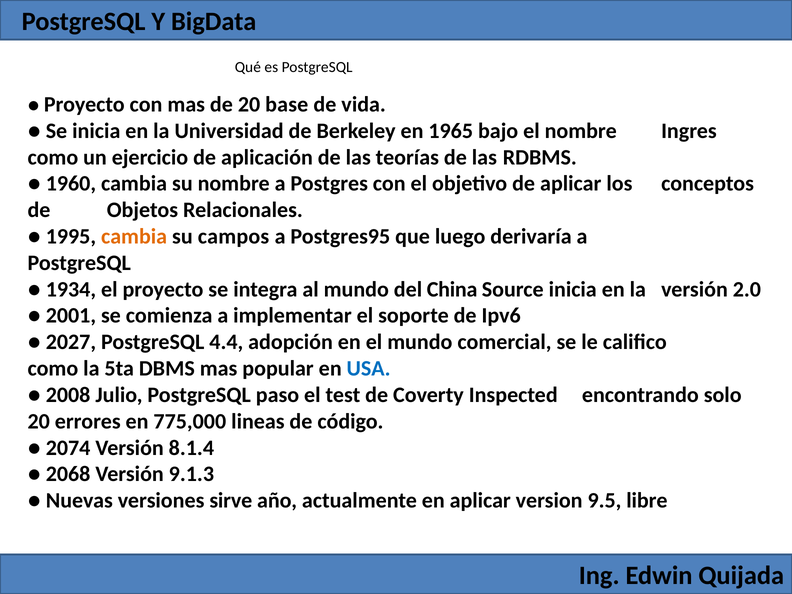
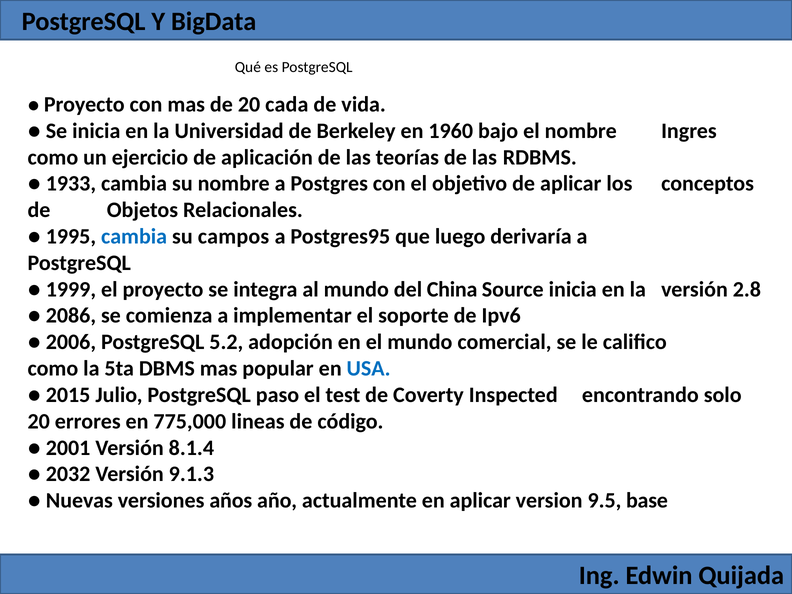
base: base -> cada
1965: 1965 -> 1960
1960: 1960 -> 1933
cambia at (134, 236) colour: orange -> blue
1934: 1934 -> 1999
2.0: 2.0 -> 2.8
2001: 2001 -> 2086
2027: 2027 -> 2006
4.4: 4.4 -> 5.2
2008: 2008 -> 2015
2074: 2074 -> 2001
2068: 2068 -> 2032
sirve: sirve -> años
libre: libre -> base
